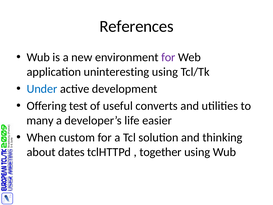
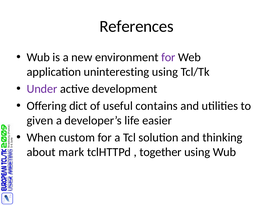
Under colour: blue -> purple
test: test -> dict
converts: converts -> contains
many: many -> given
dates: dates -> mark
